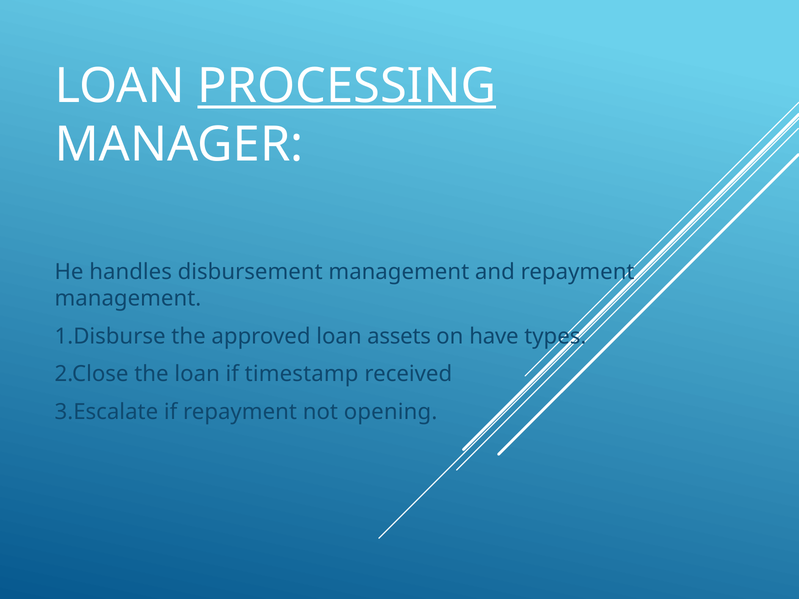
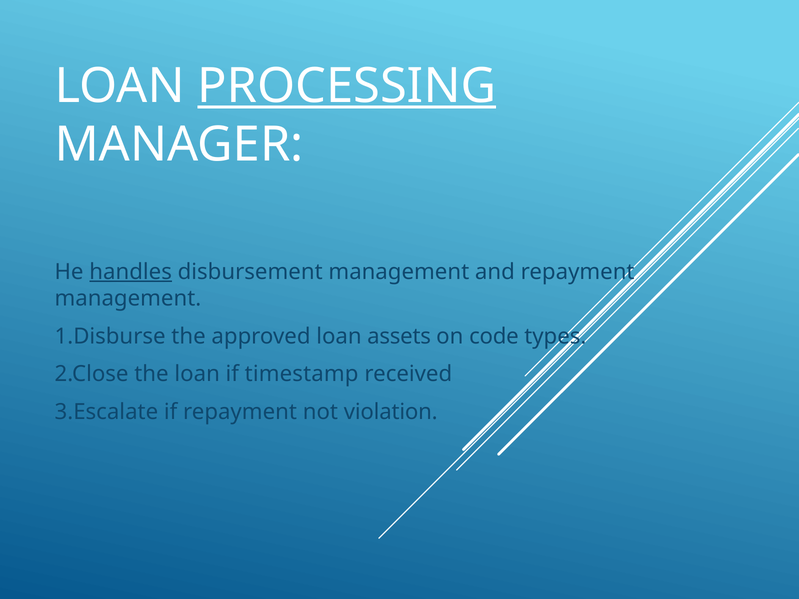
handles underline: none -> present
have: have -> code
opening: opening -> violation
